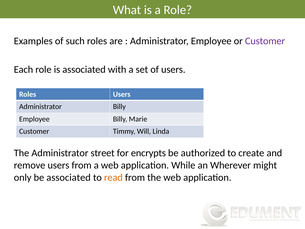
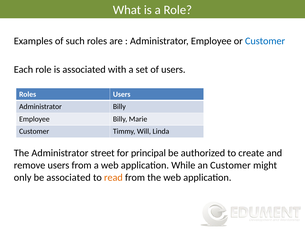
Customer at (265, 41) colour: purple -> blue
encrypts: encrypts -> principal
an Wherever: Wherever -> Customer
